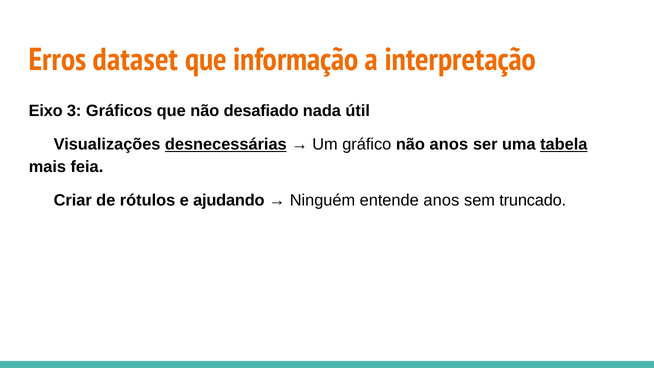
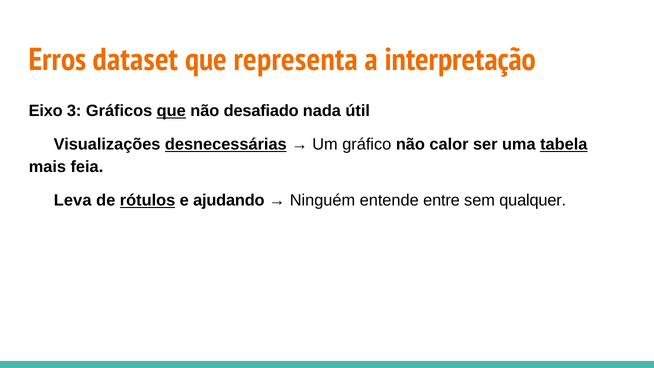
informação: informação -> representa
que at (171, 111) underline: none -> present
não anos: anos -> calor
Criar: Criar -> Leva
rótulos underline: none -> present
entende anos: anos -> entre
truncado: truncado -> qualquer
